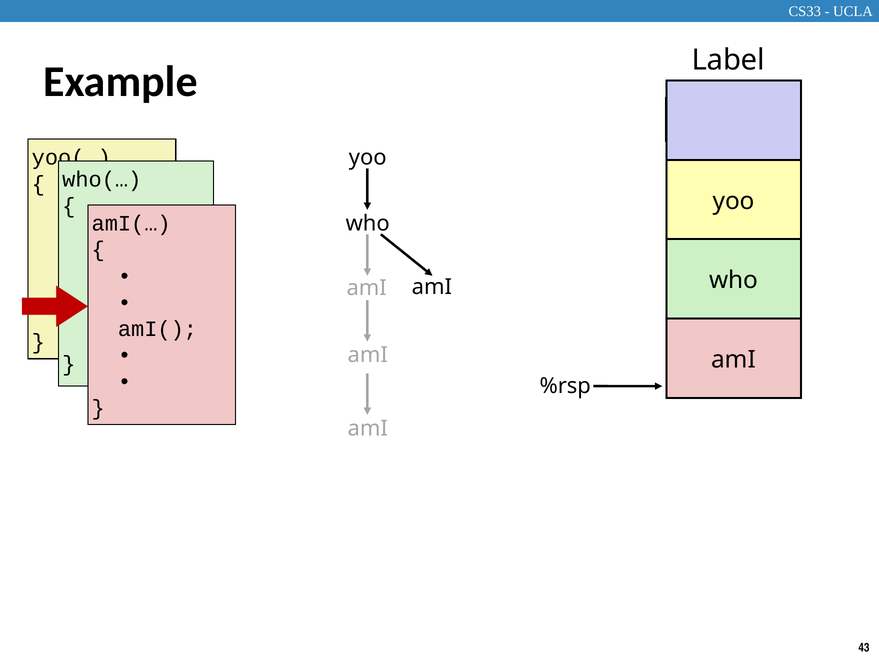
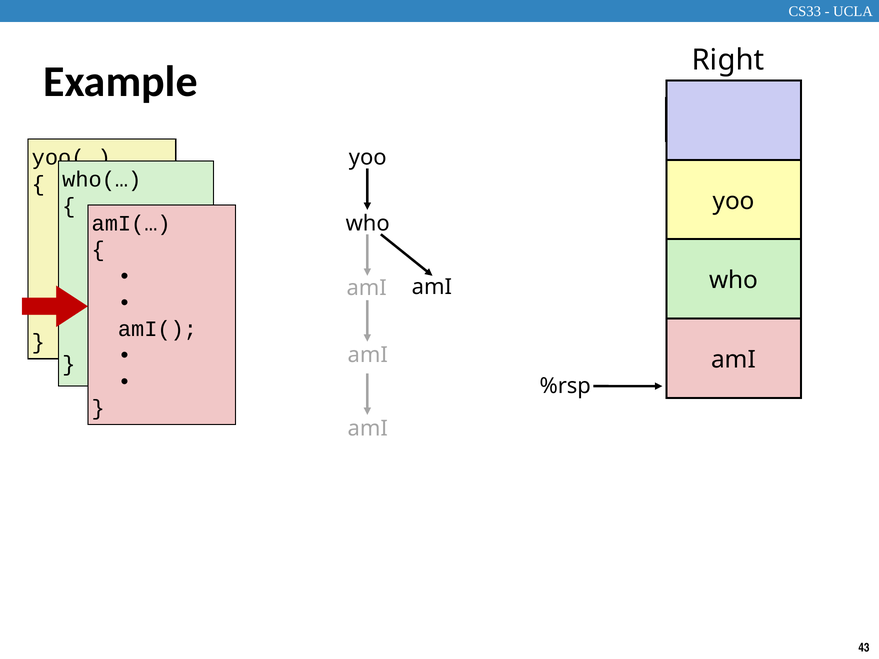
Label: Label -> Right
